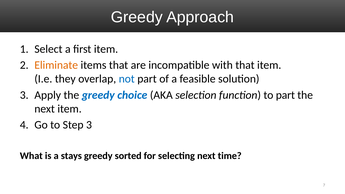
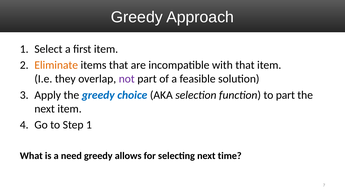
not colour: blue -> purple
Step 3: 3 -> 1
stays: stays -> need
sorted: sorted -> allows
